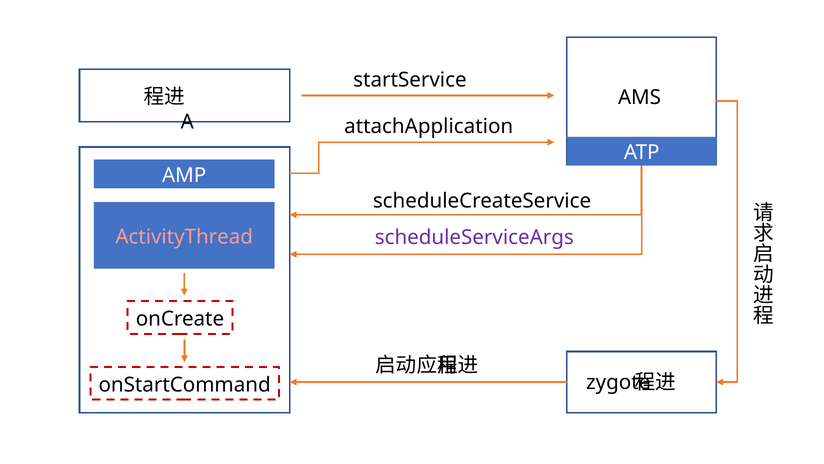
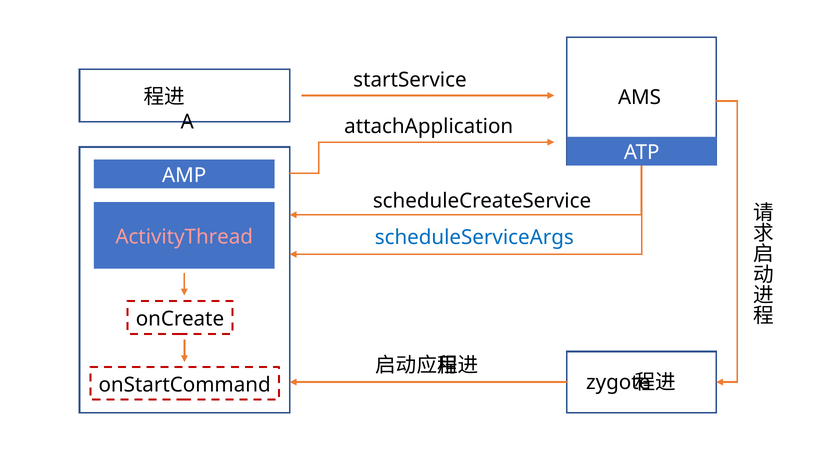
scheduleServiceArgs colour: purple -> blue
